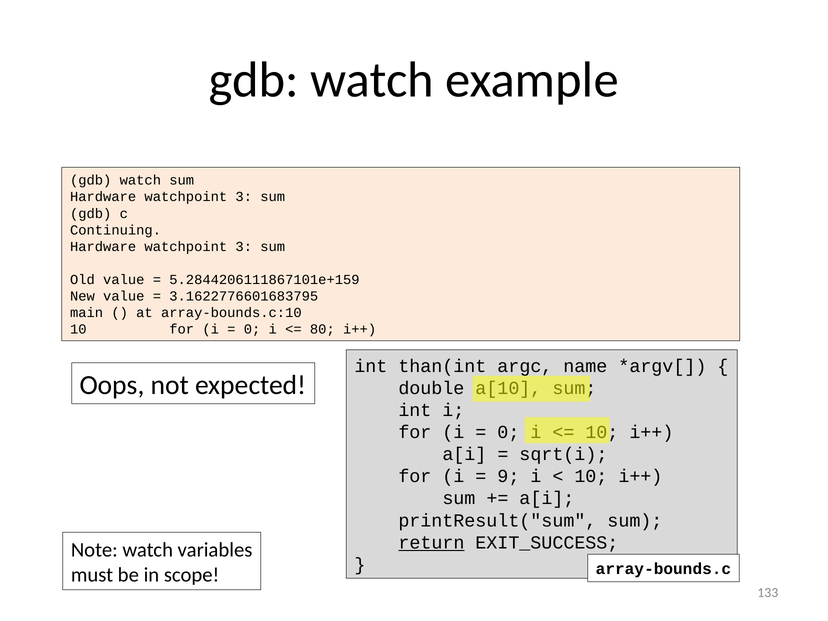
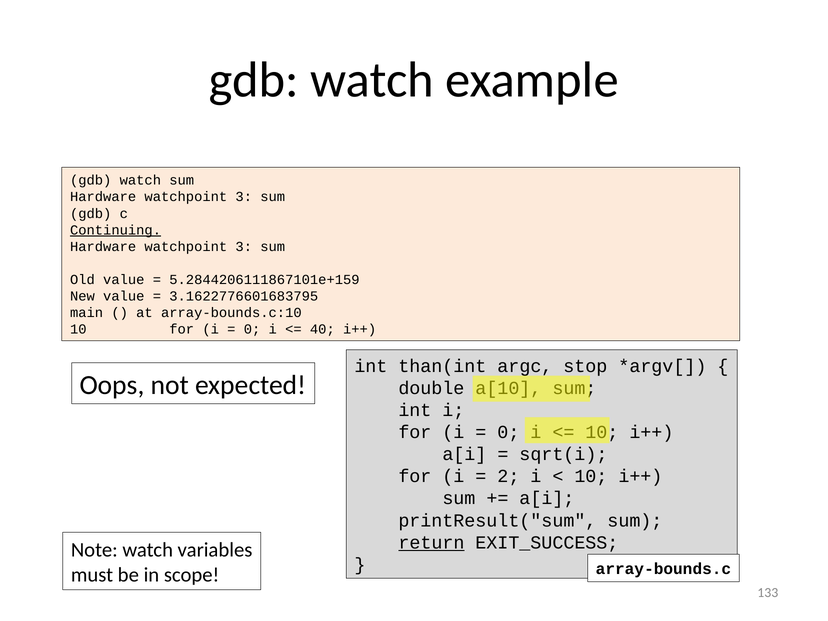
Continuing underline: none -> present
80: 80 -> 40
name: name -> stop
9: 9 -> 2
